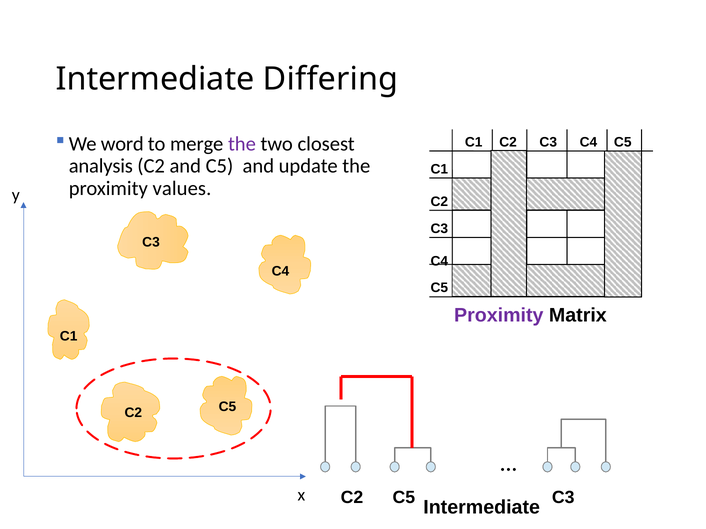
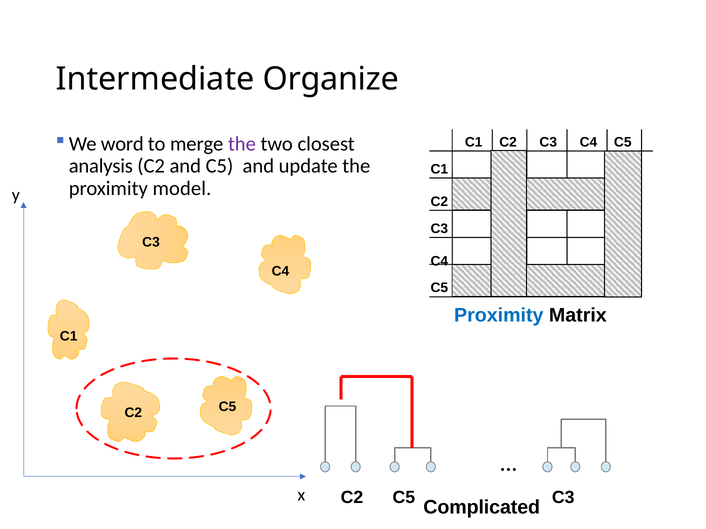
Differing: Differing -> Organize
values: values -> model
Proximity at (499, 316) colour: purple -> blue
Intermediate at (482, 508): Intermediate -> Complicated
